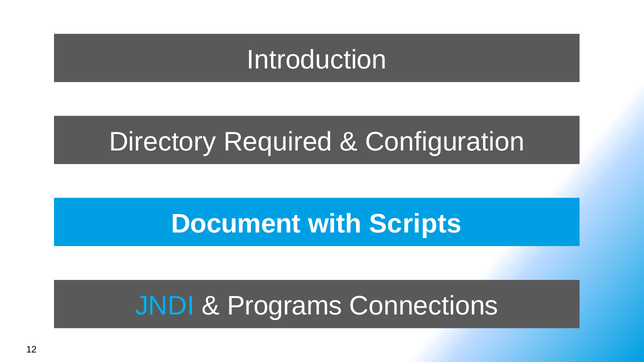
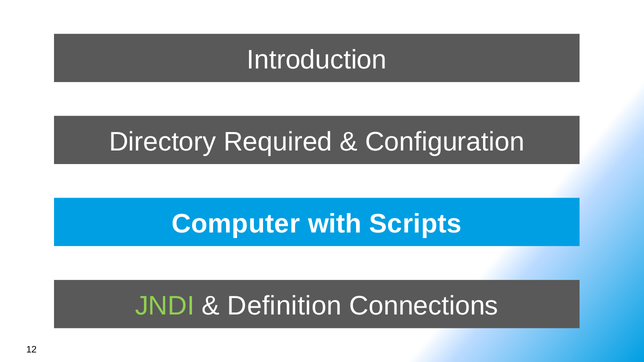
Document: Document -> Computer
JNDI colour: light blue -> light green
Programs: Programs -> Definition
